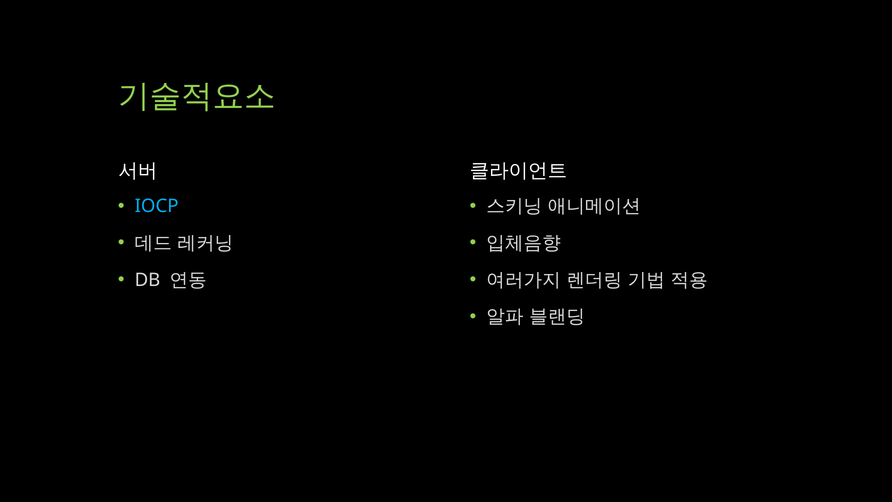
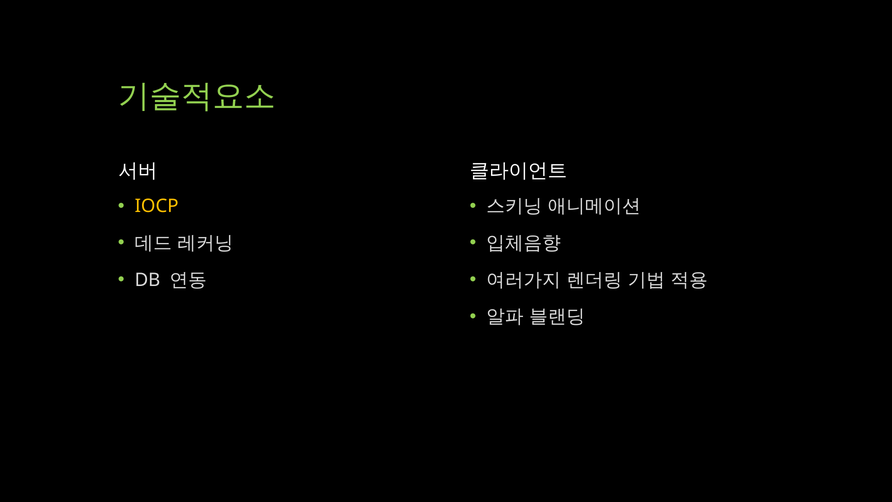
IOCP colour: light blue -> yellow
